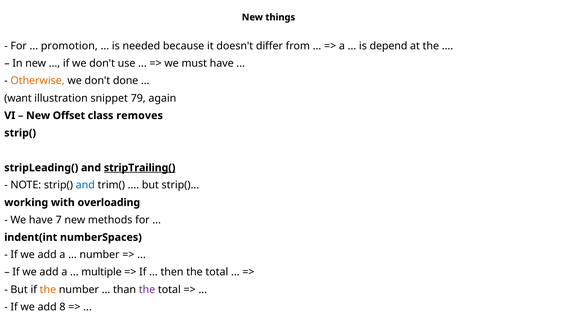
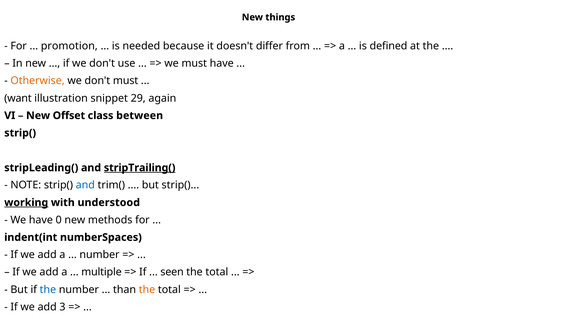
depend: depend -> defined
don't done: done -> must
79: 79 -> 29
removes: removes -> between
working underline: none -> present
overloading: overloading -> understood
7: 7 -> 0
then: then -> seen
the at (48, 290) colour: orange -> blue
the at (147, 290) colour: purple -> orange
8: 8 -> 3
